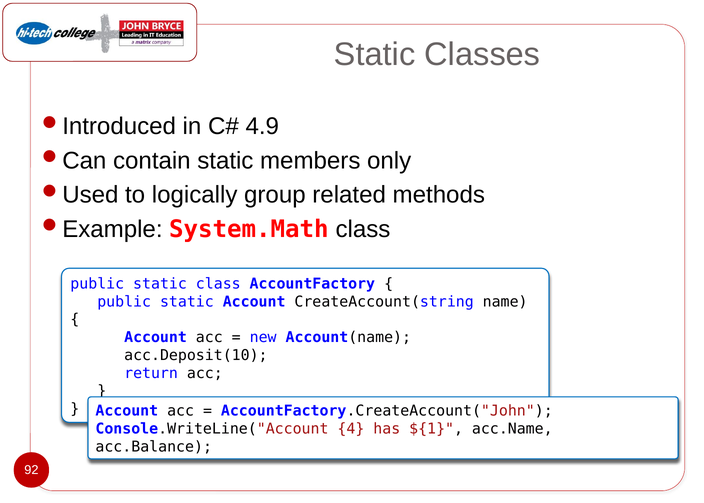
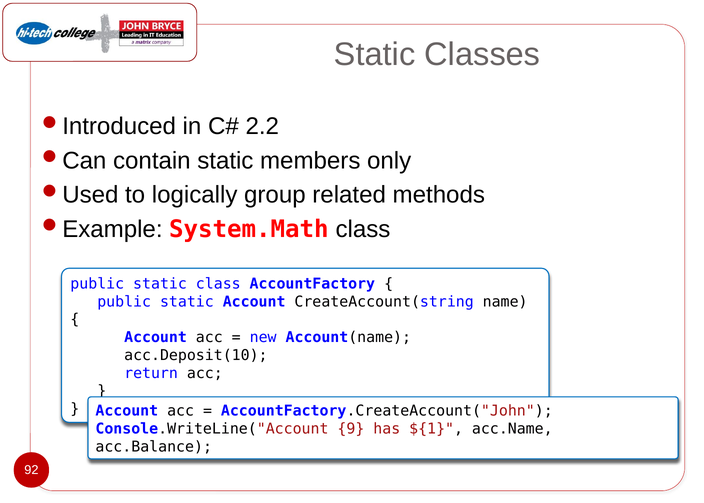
4.9: 4.9 -> 2.2
4: 4 -> 9
